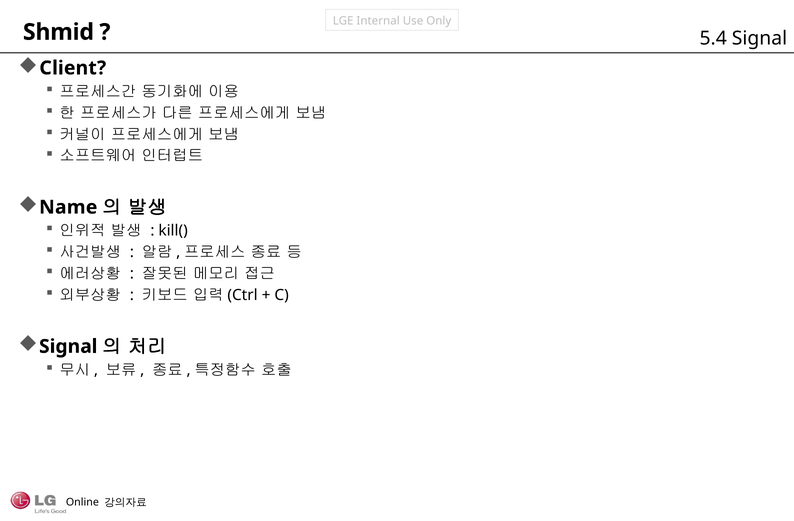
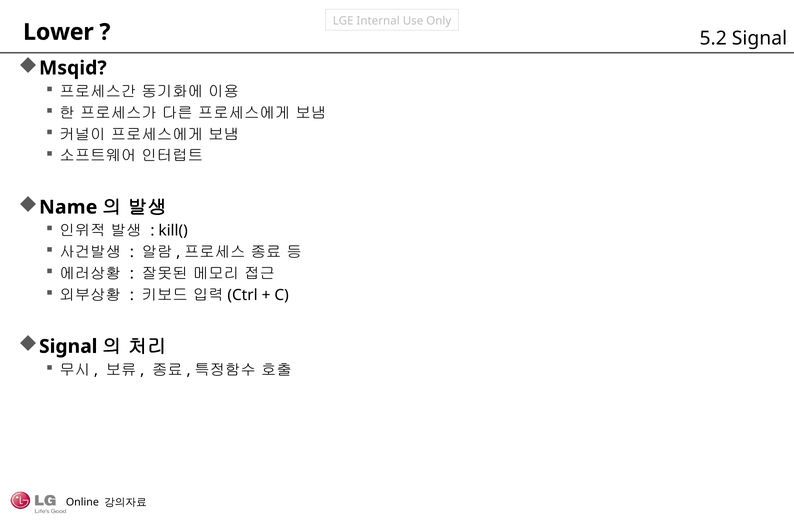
Shmid: Shmid -> Lower
5.4: 5.4 -> 5.2
Client: Client -> Msqid
